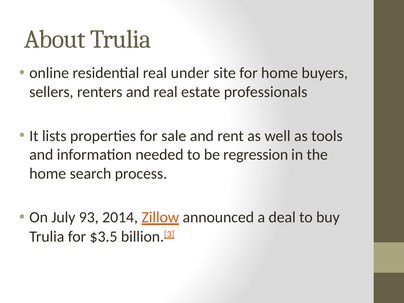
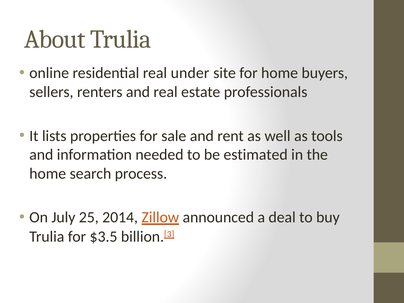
regression: regression -> estimated
93: 93 -> 25
